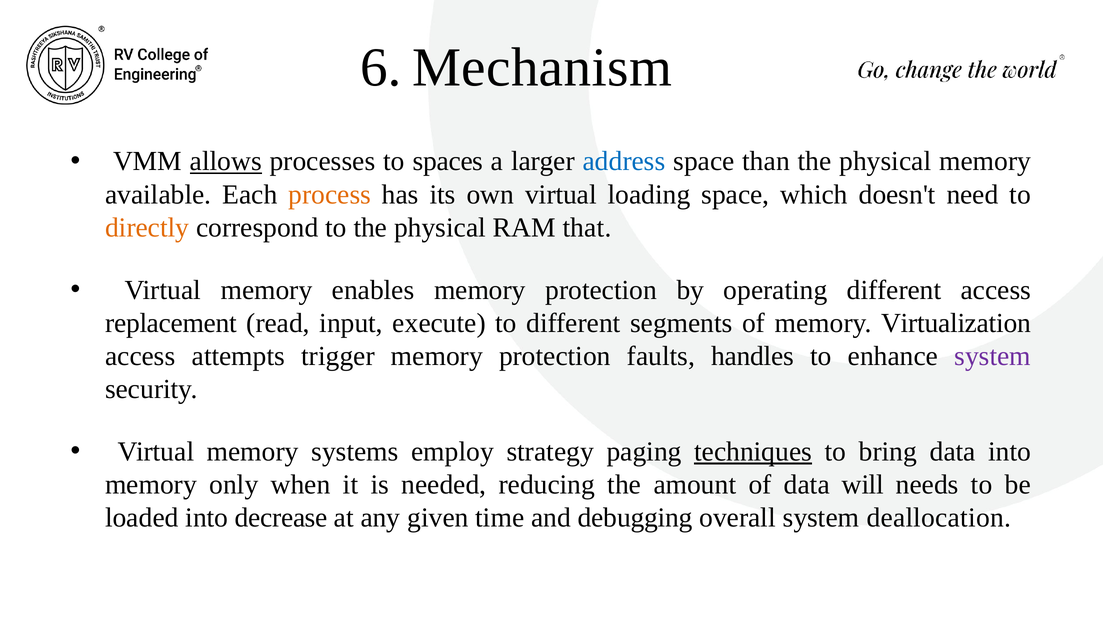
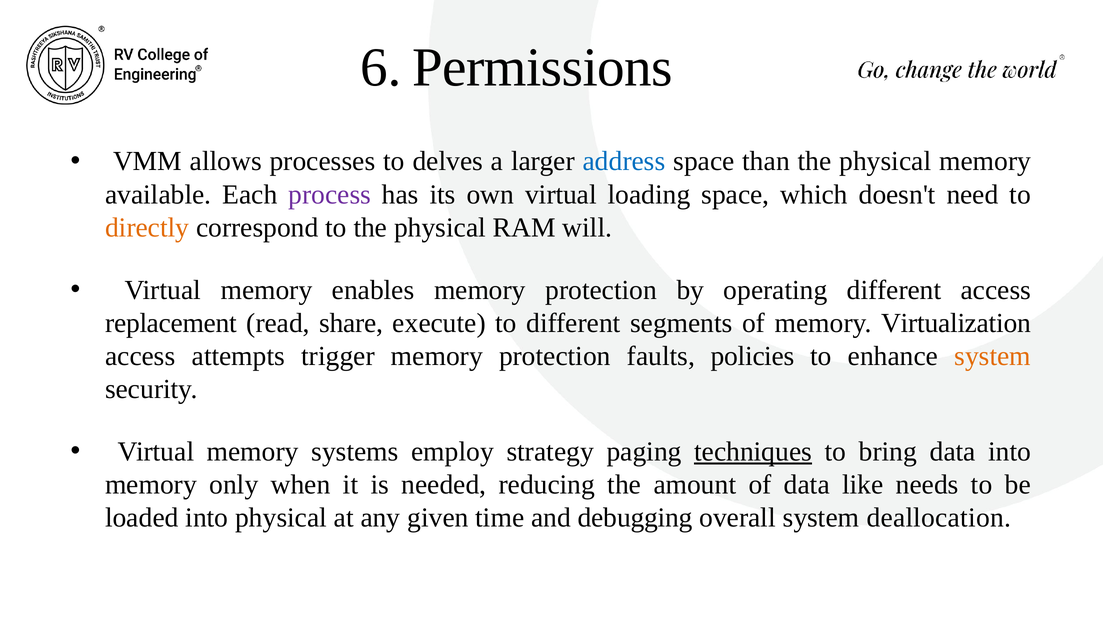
Mechanism: Mechanism -> Permissions
allows underline: present -> none
spaces: spaces -> delves
process colour: orange -> purple
that: that -> will
input: input -> share
handles: handles -> policies
system at (993, 356) colour: purple -> orange
will: will -> like
into decrease: decrease -> physical
